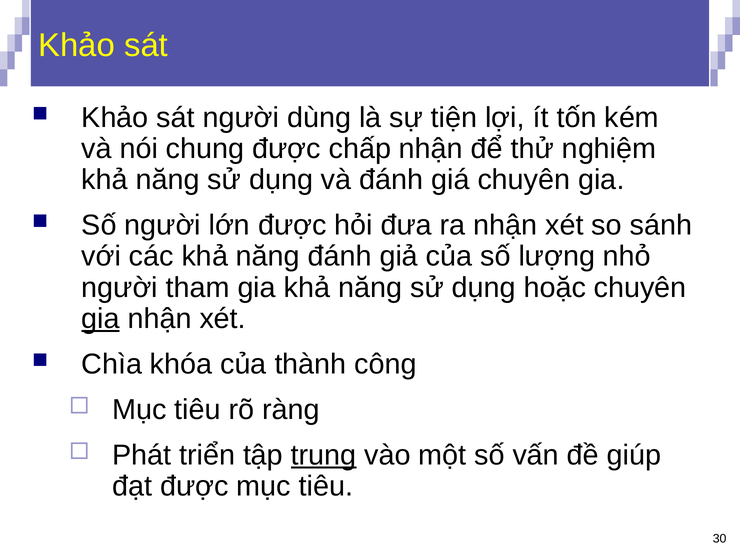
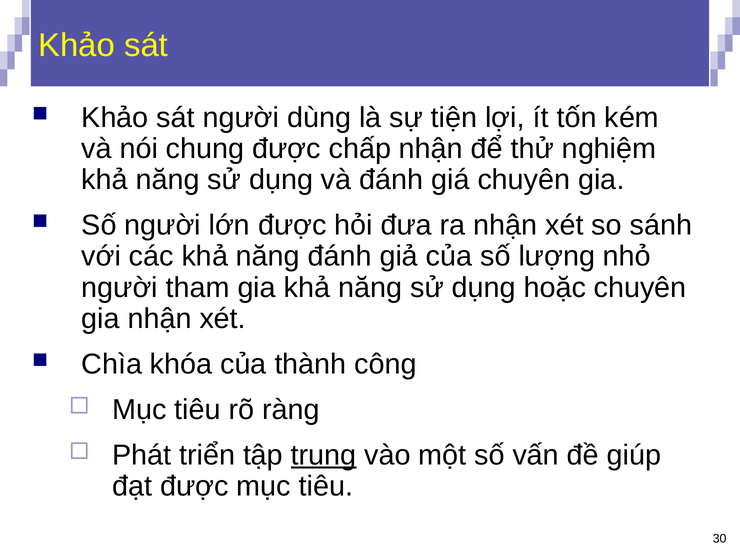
gia at (101, 319) underline: present -> none
